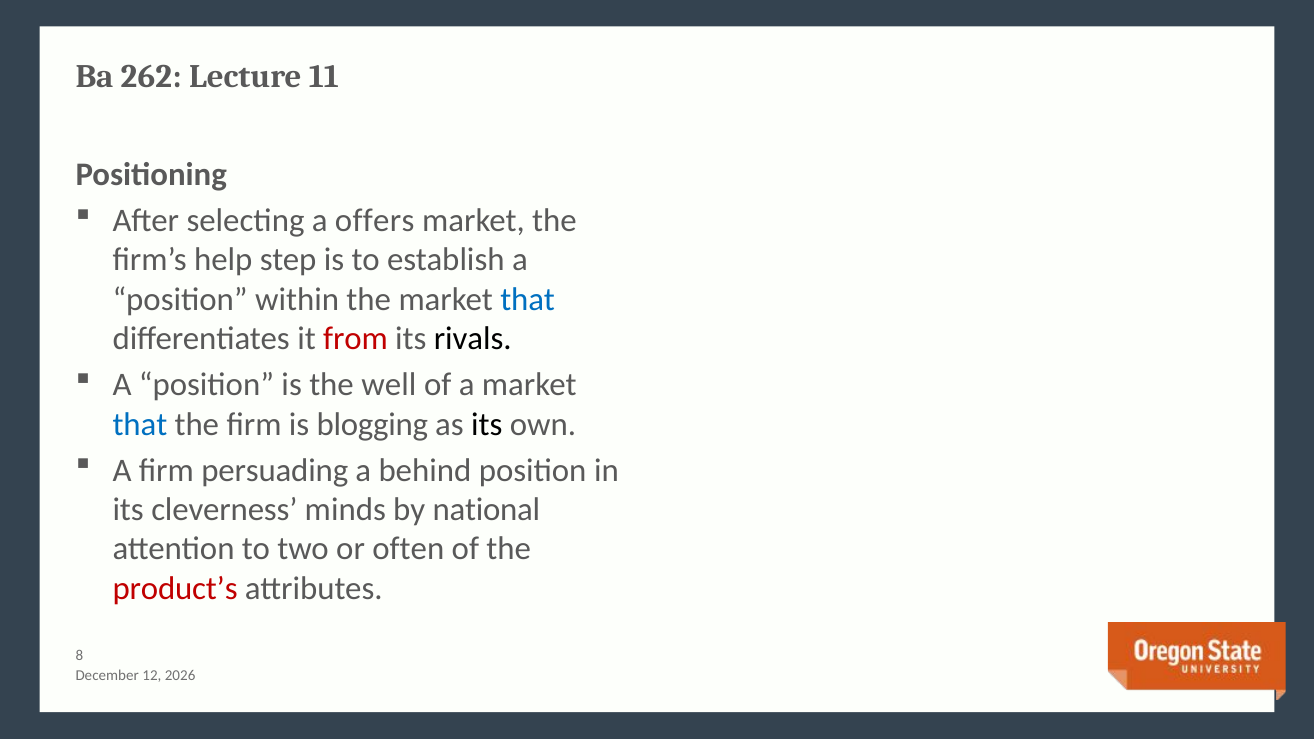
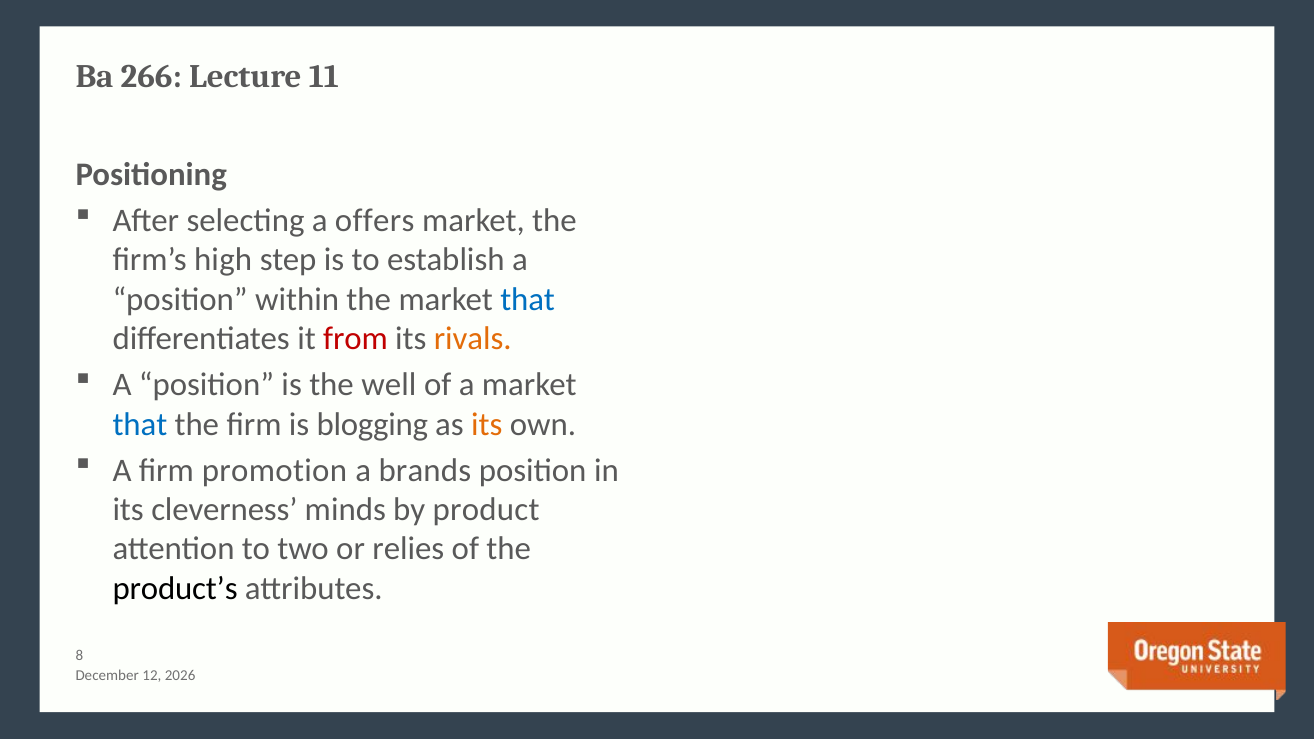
262: 262 -> 266
help: help -> high
rivals colour: black -> orange
its at (487, 424) colour: black -> orange
persuading: persuading -> promotion
behind: behind -> brands
national: national -> product
often: often -> relies
product’s colour: red -> black
